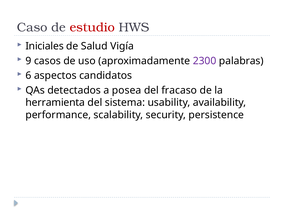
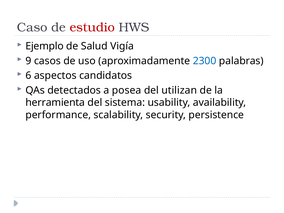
Iniciales: Iniciales -> Ejemplo
2300 colour: purple -> blue
fracaso: fracaso -> utilizan
